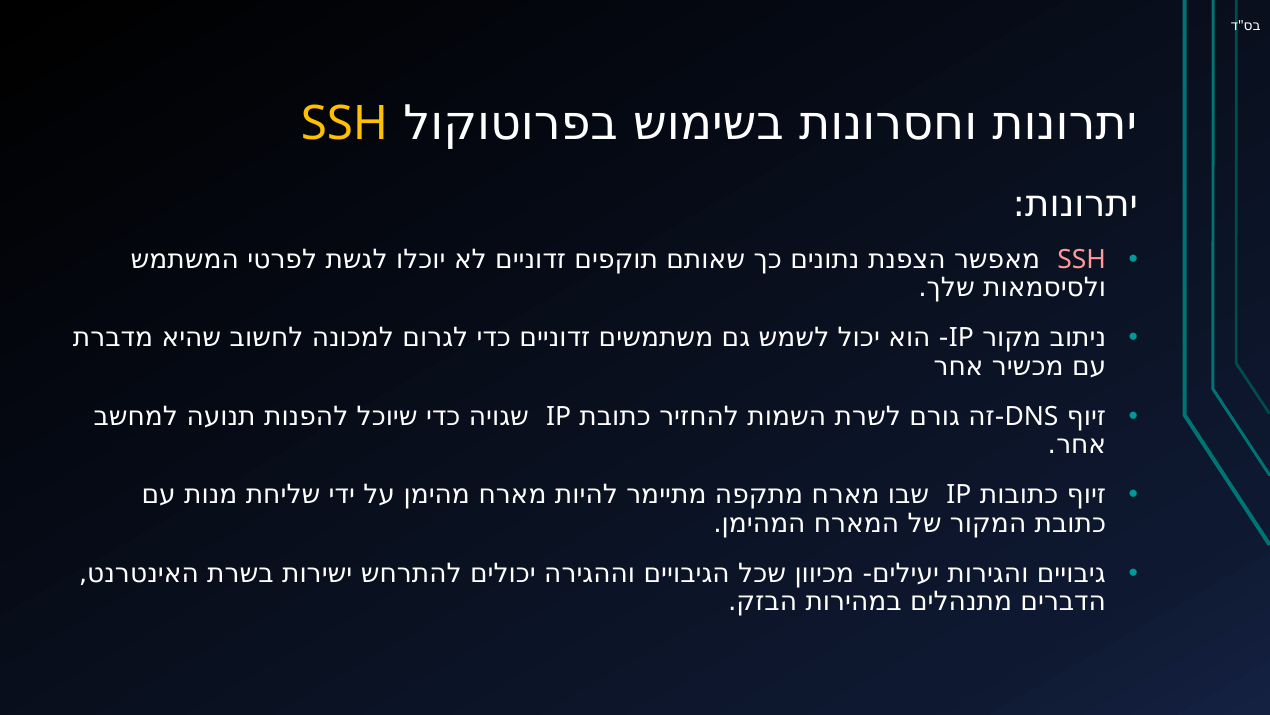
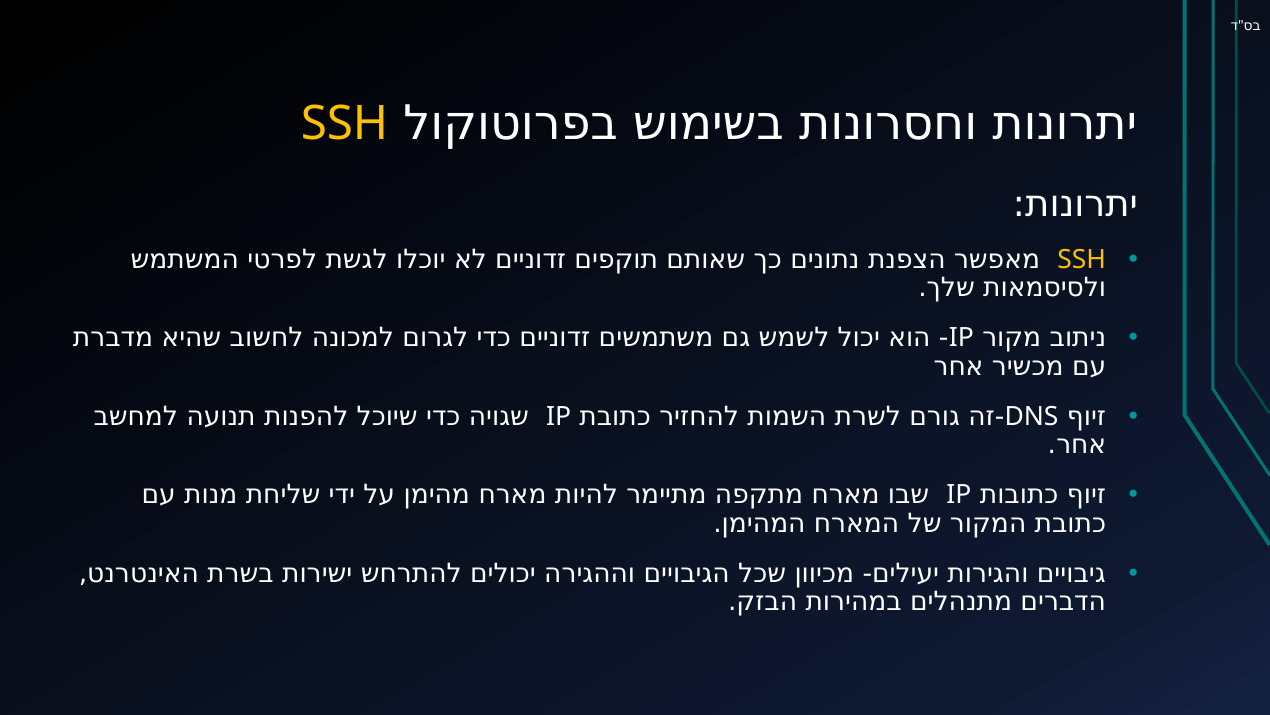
SSH at (1082, 259) colour: pink -> yellow
